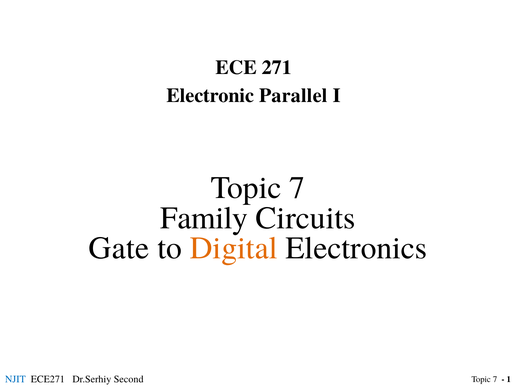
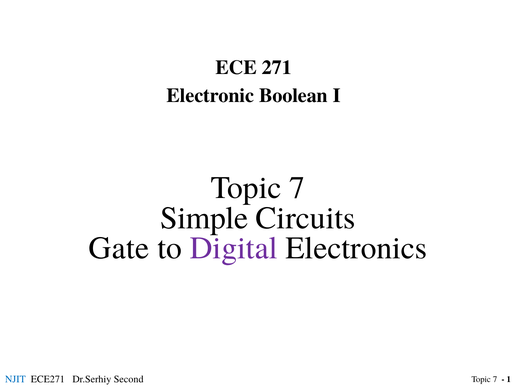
Parallel: Parallel -> Boolean
Family: Family -> Simple
Digital colour: orange -> purple
